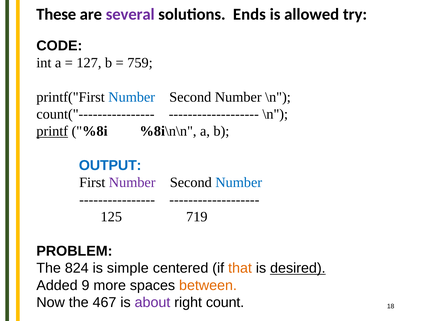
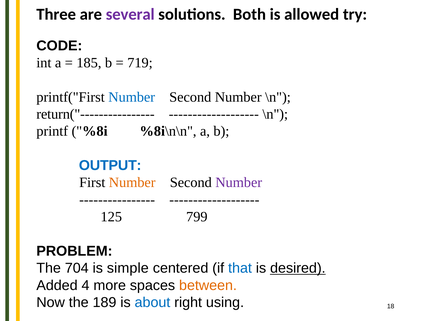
These: These -> Three
Ends: Ends -> Both
127: 127 -> 185
759: 759 -> 719
count("----------------: count("---------------- -> return("----------------
printf underline: present -> none
Number at (132, 183) colour: purple -> orange
Number at (239, 183) colour: blue -> purple
719: 719 -> 799
824: 824 -> 704
that colour: orange -> blue
9: 9 -> 4
467: 467 -> 189
about colour: purple -> blue
count: count -> using
